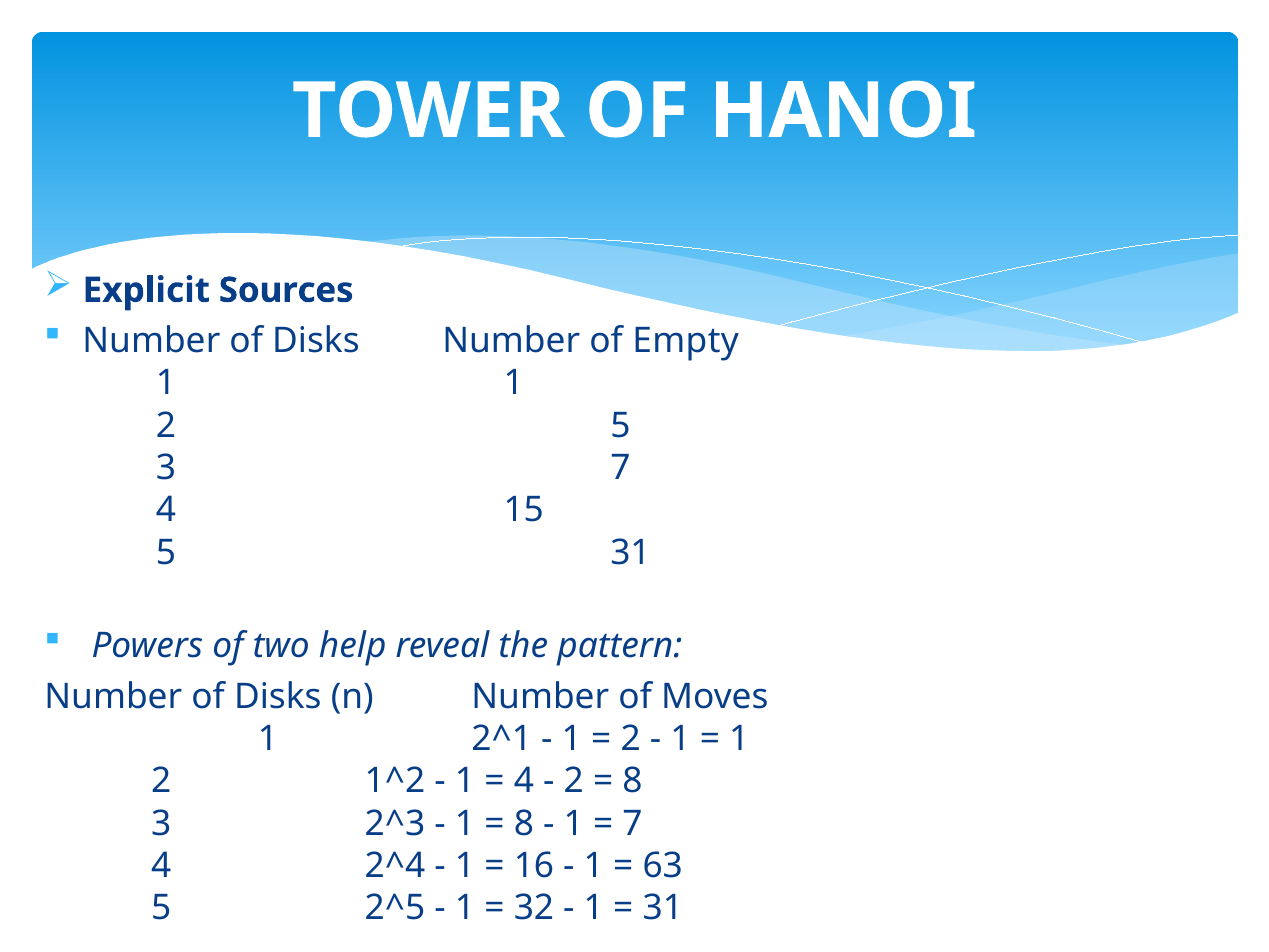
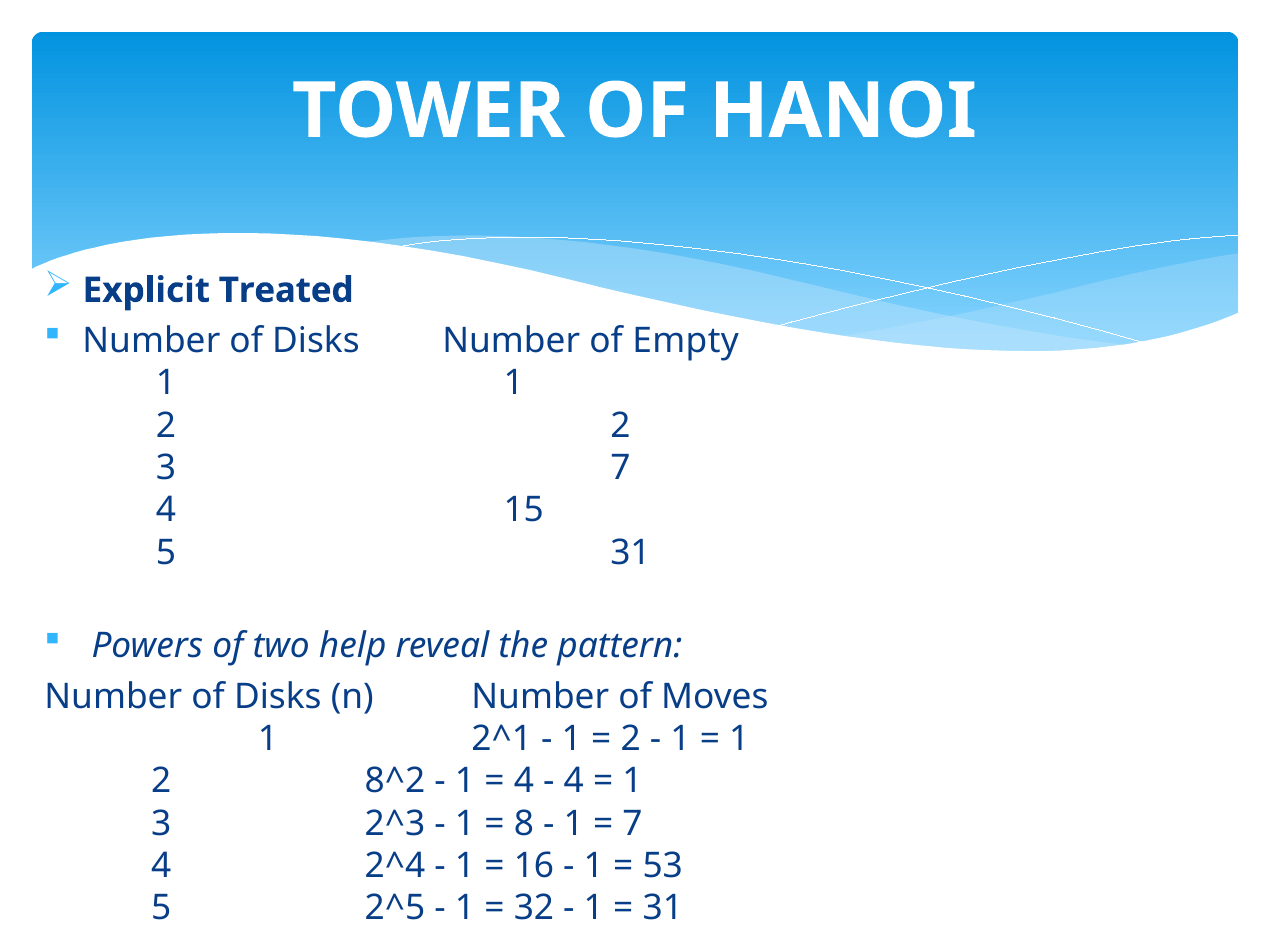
Sources: Sources -> Treated
2 5: 5 -> 2
1^2: 1^2 -> 8^2
2 at (574, 781): 2 -> 4
8 at (632, 781): 8 -> 1
63: 63 -> 53
